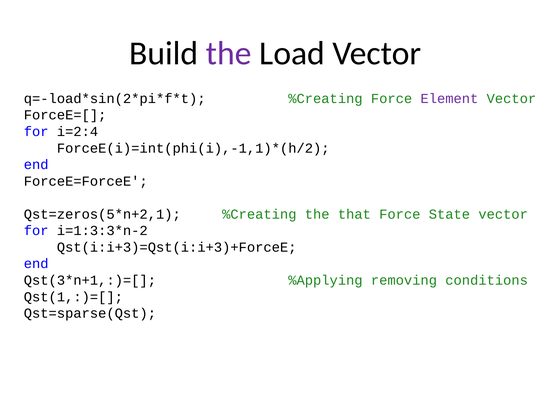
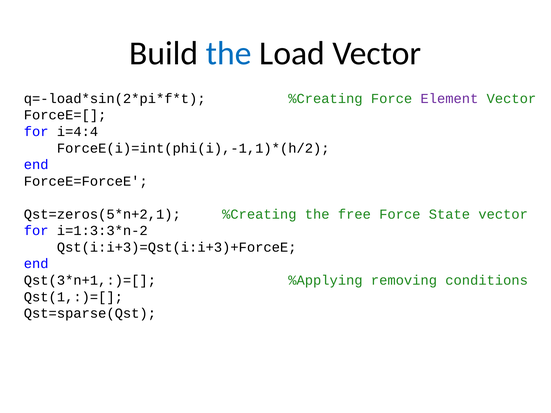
the at (229, 53) colour: purple -> blue
i=2:4: i=2:4 -> i=4:4
that: that -> free
